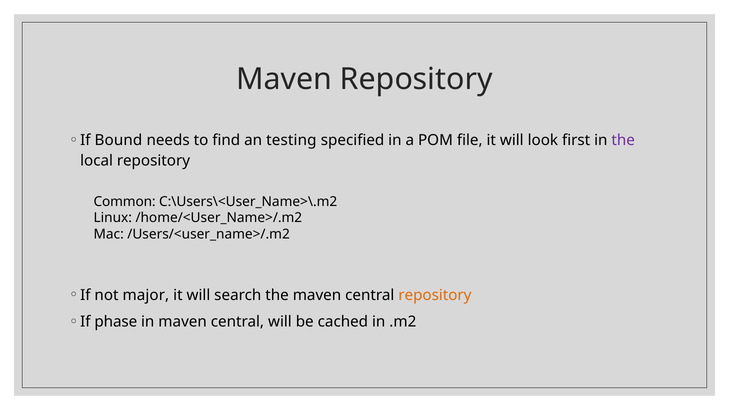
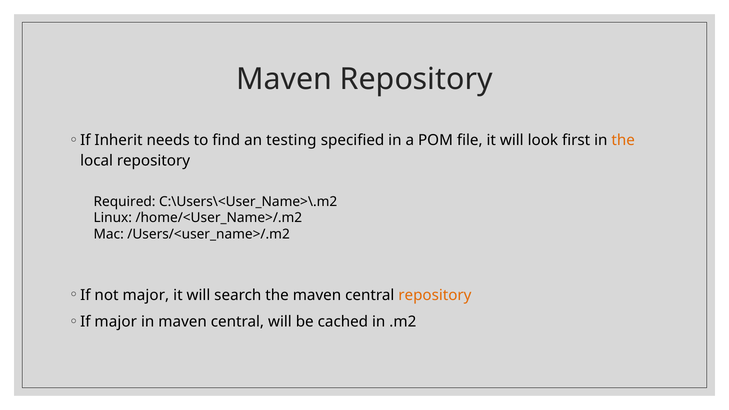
Bound: Bound -> Inherit
the at (623, 140) colour: purple -> orange
Common: Common -> Required
If phase: phase -> major
